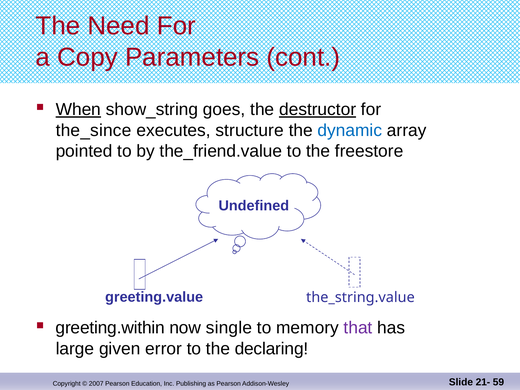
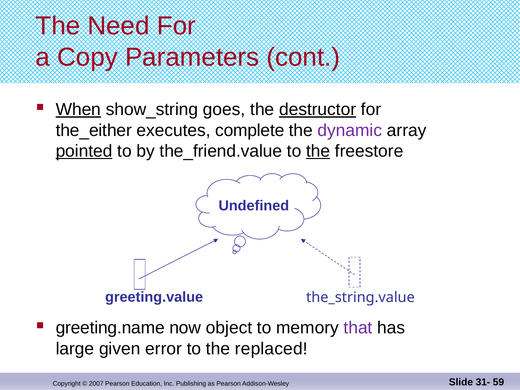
the_since: the_since -> the_either
structure: structure -> complete
dynamic colour: blue -> purple
pointed underline: none -> present
the at (318, 151) underline: none -> present
greeting.within: greeting.within -> greeting.name
single: single -> object
declaring: declaring -> replaced
21-: 21- -> 31-
